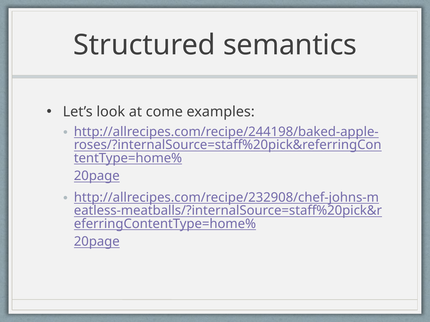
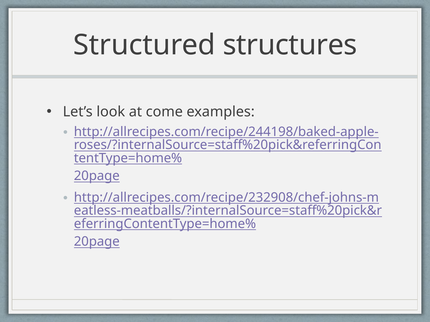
semantics: semantics -> structures
